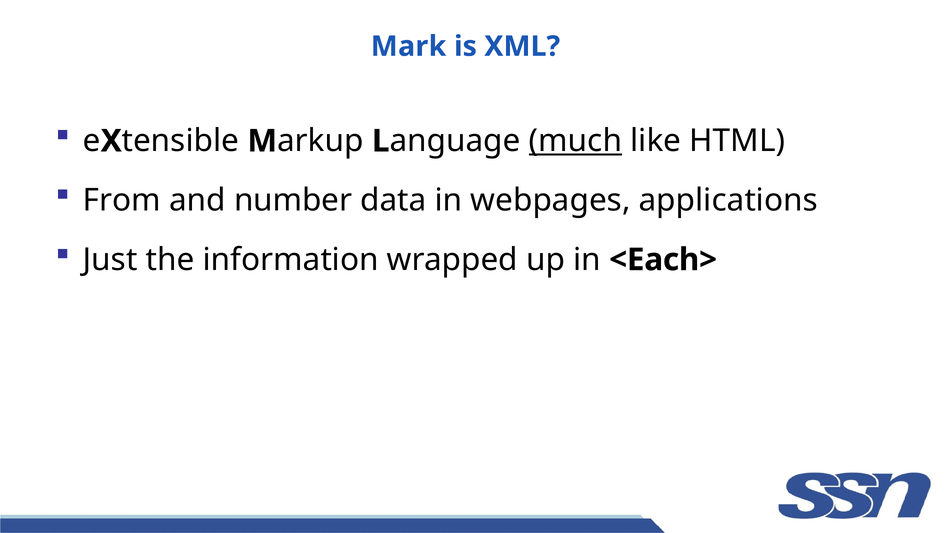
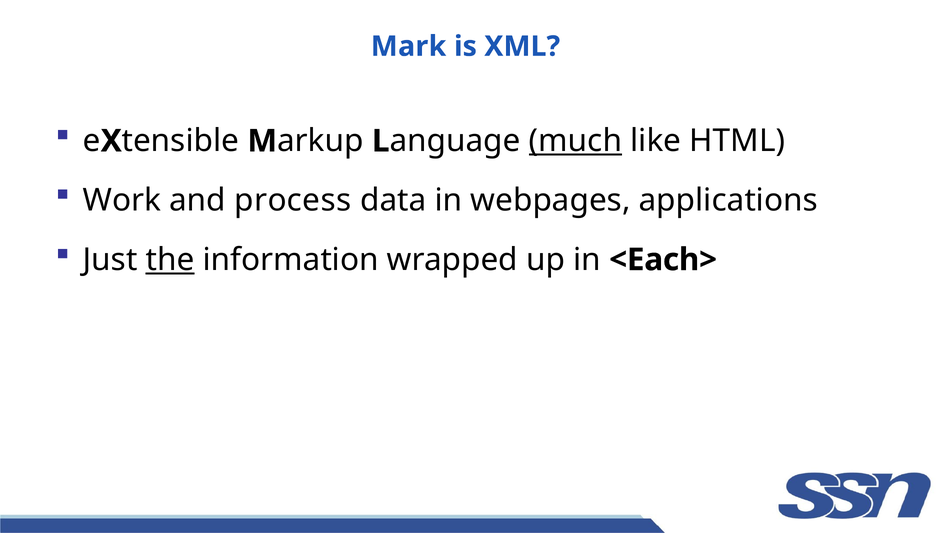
From: From -> Work
number: number -> process
the underline: none -> present
